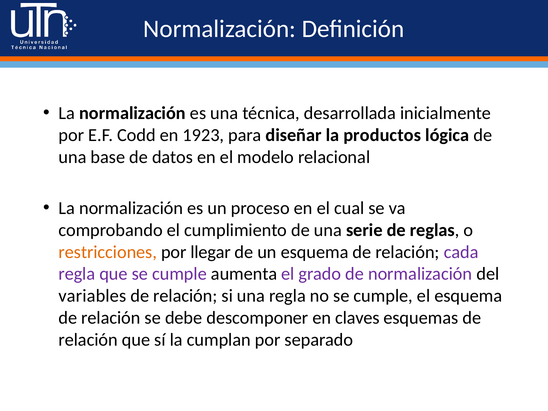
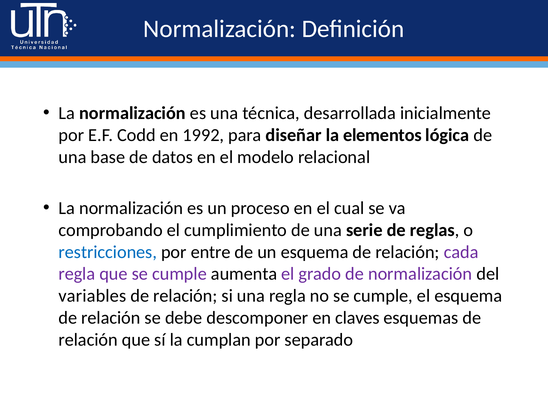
1923: 1923 -> 1992
productos: productos -> elementos
restricciones colour: orange -> blue
llegar: llegar -> entre
